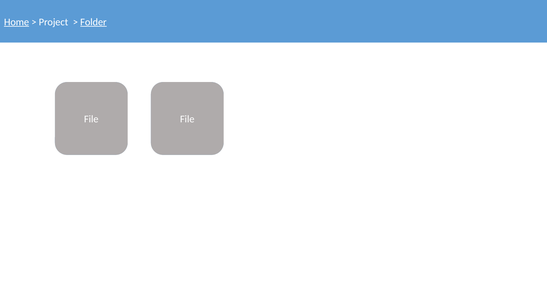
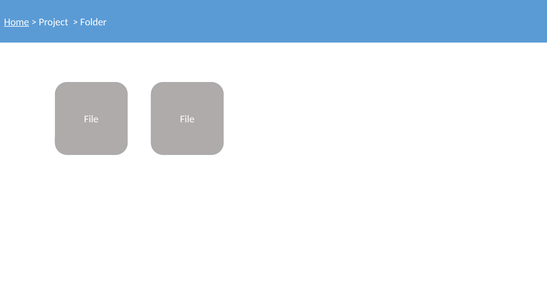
Folder at (93, 22) underline: present -> none
